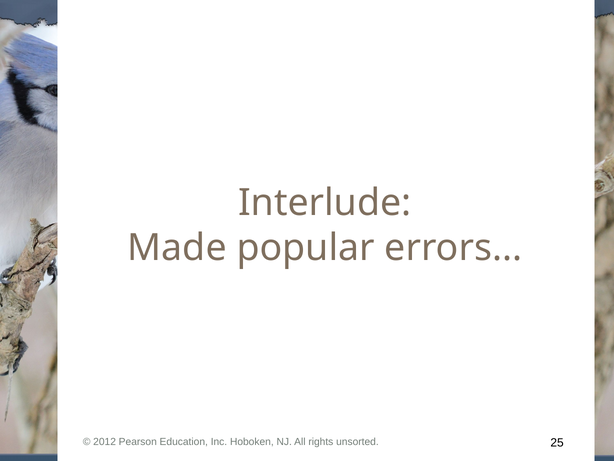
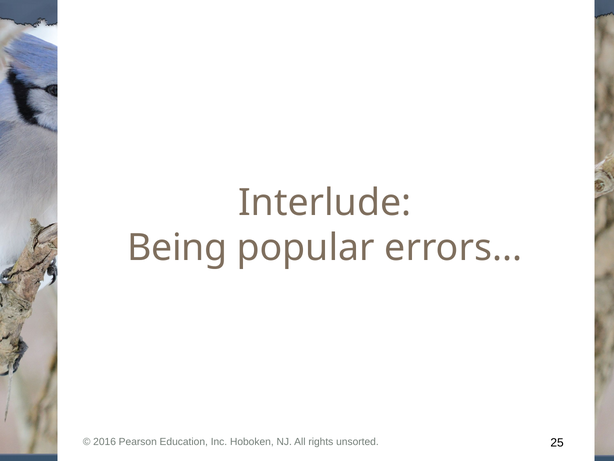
Made: Made -> Being
2012: 2012 -> 2016
